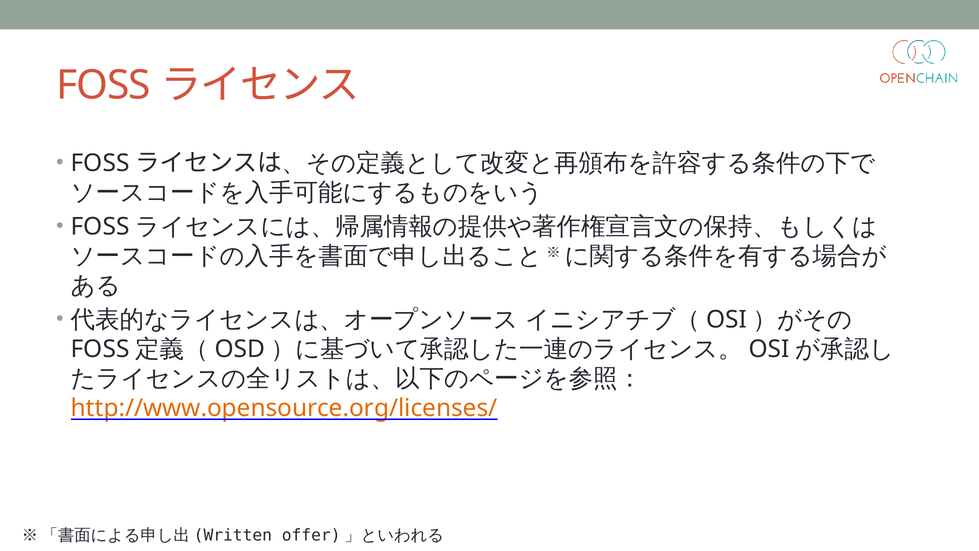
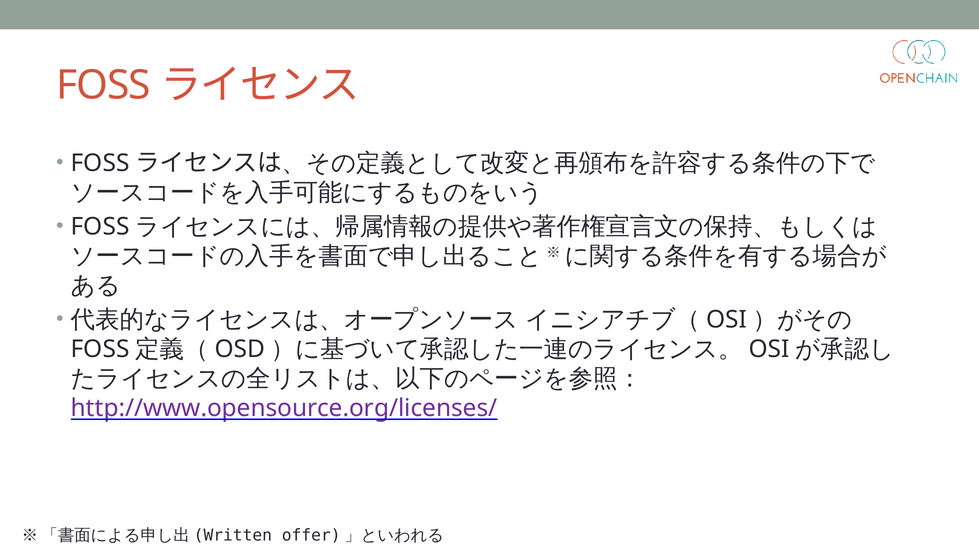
http://www.opensource.org/licenses/ colour: orange -> purple
